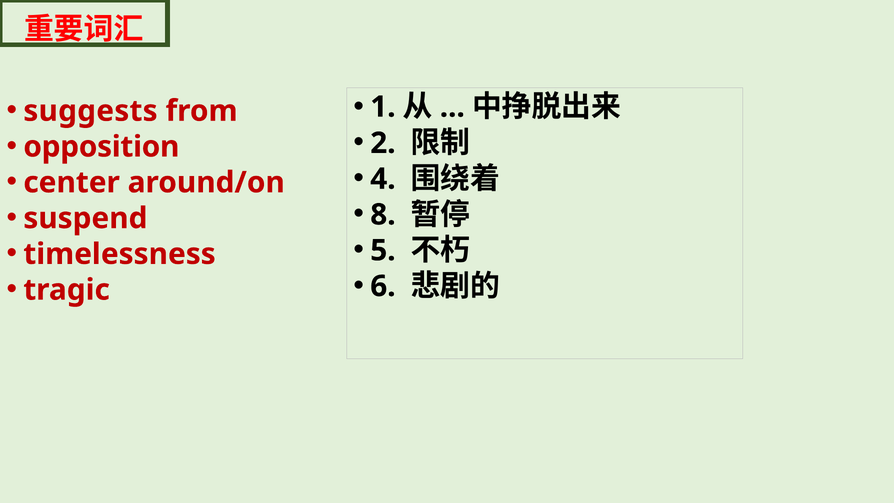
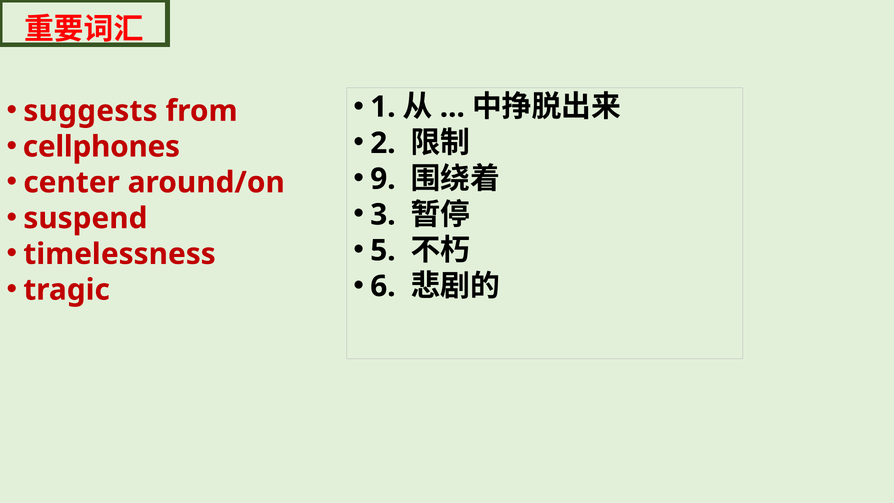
opposition: opposition -> cellphones
4: 4 -> 9
8: 8 -> 3
